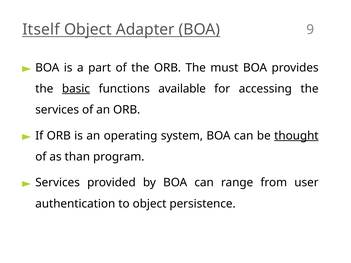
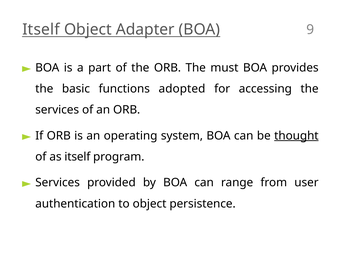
basic underline: present -> none
available: available -> adopted
as than: than -> itself
